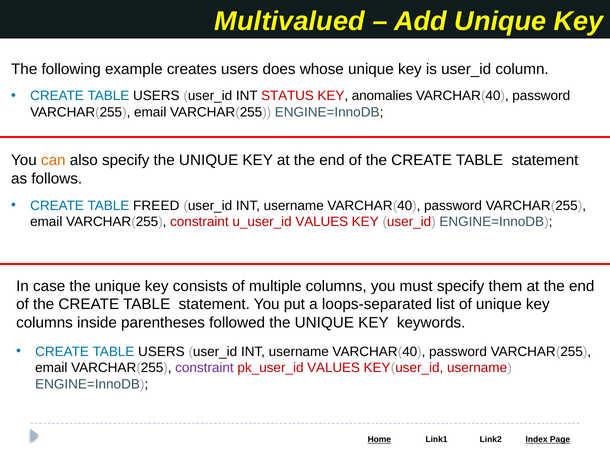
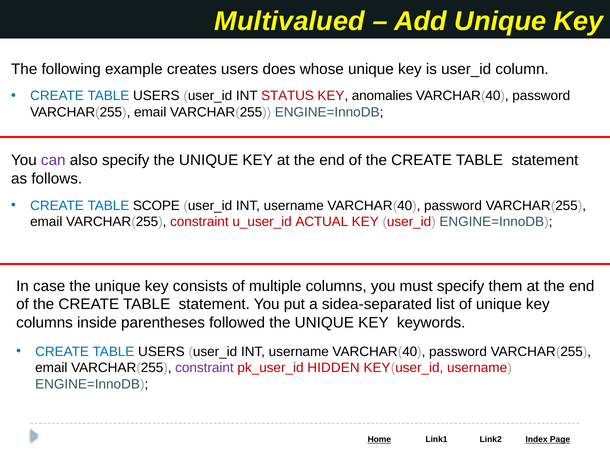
can colour: orange -> purple
FREED: FREED -> SCOPE
u_user_id VALUES: VALUES -> ACTUAL
loops-separated: loops-separated -> sidea-separated
pk_user_id VALUES: VALUES -> HIDDEN
